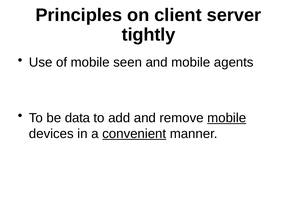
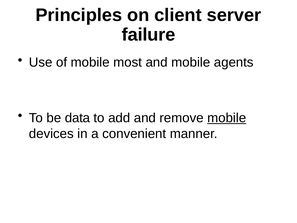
tightly: tightly -> failure
seen: seen -> most
convenient underline: present -> none
